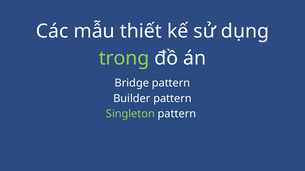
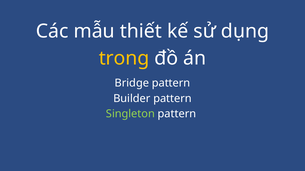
trong colour: light green -> yellow
